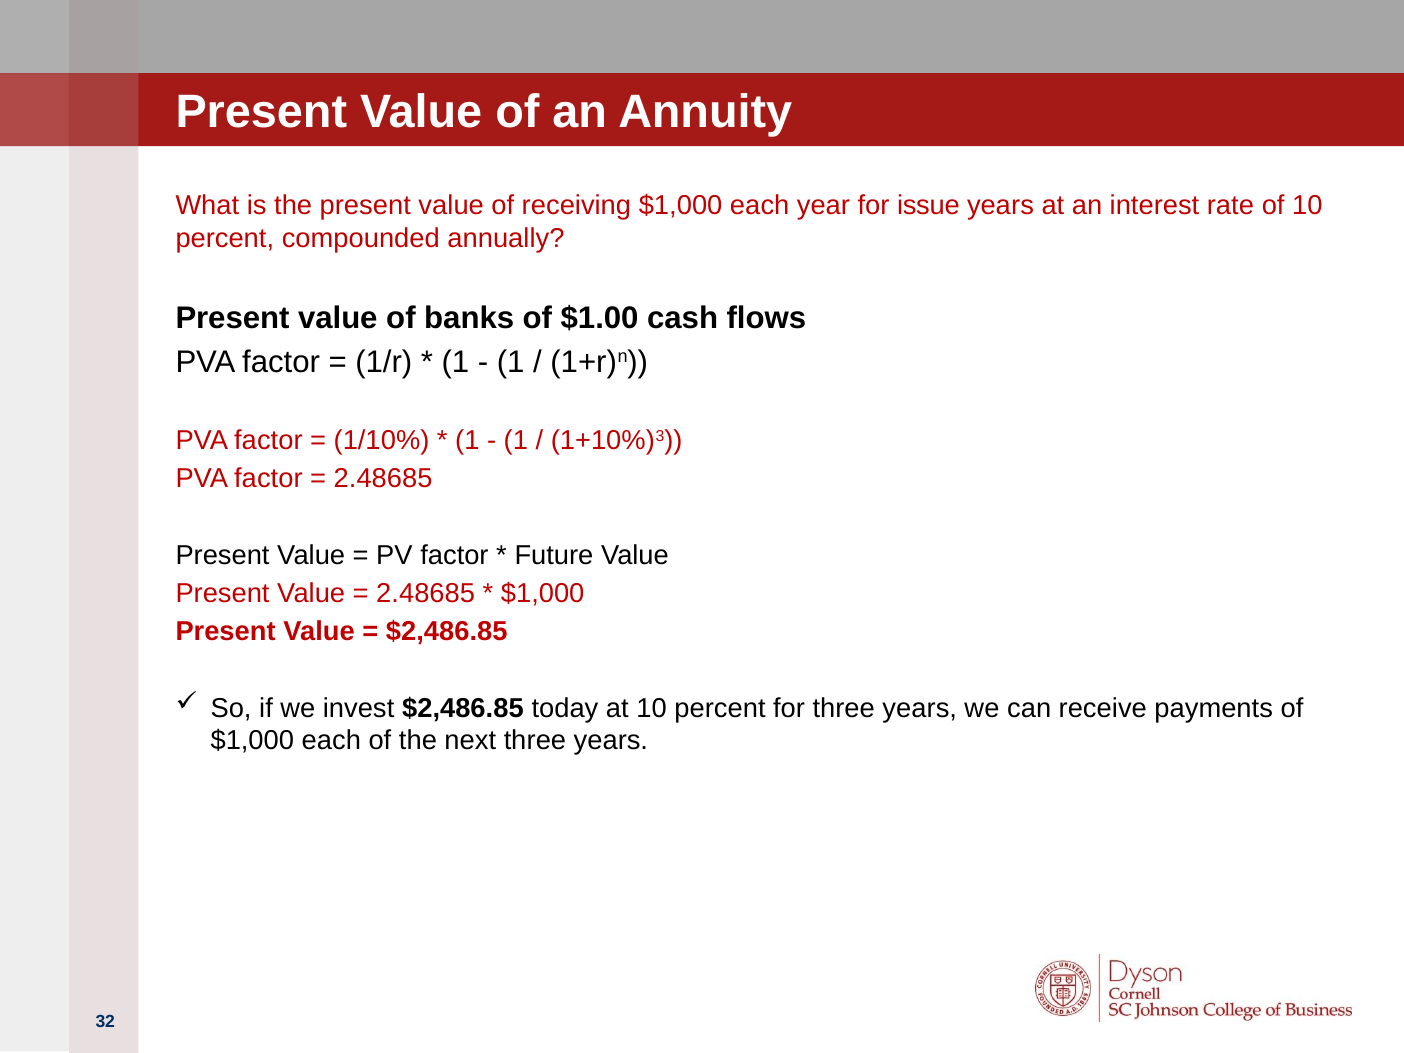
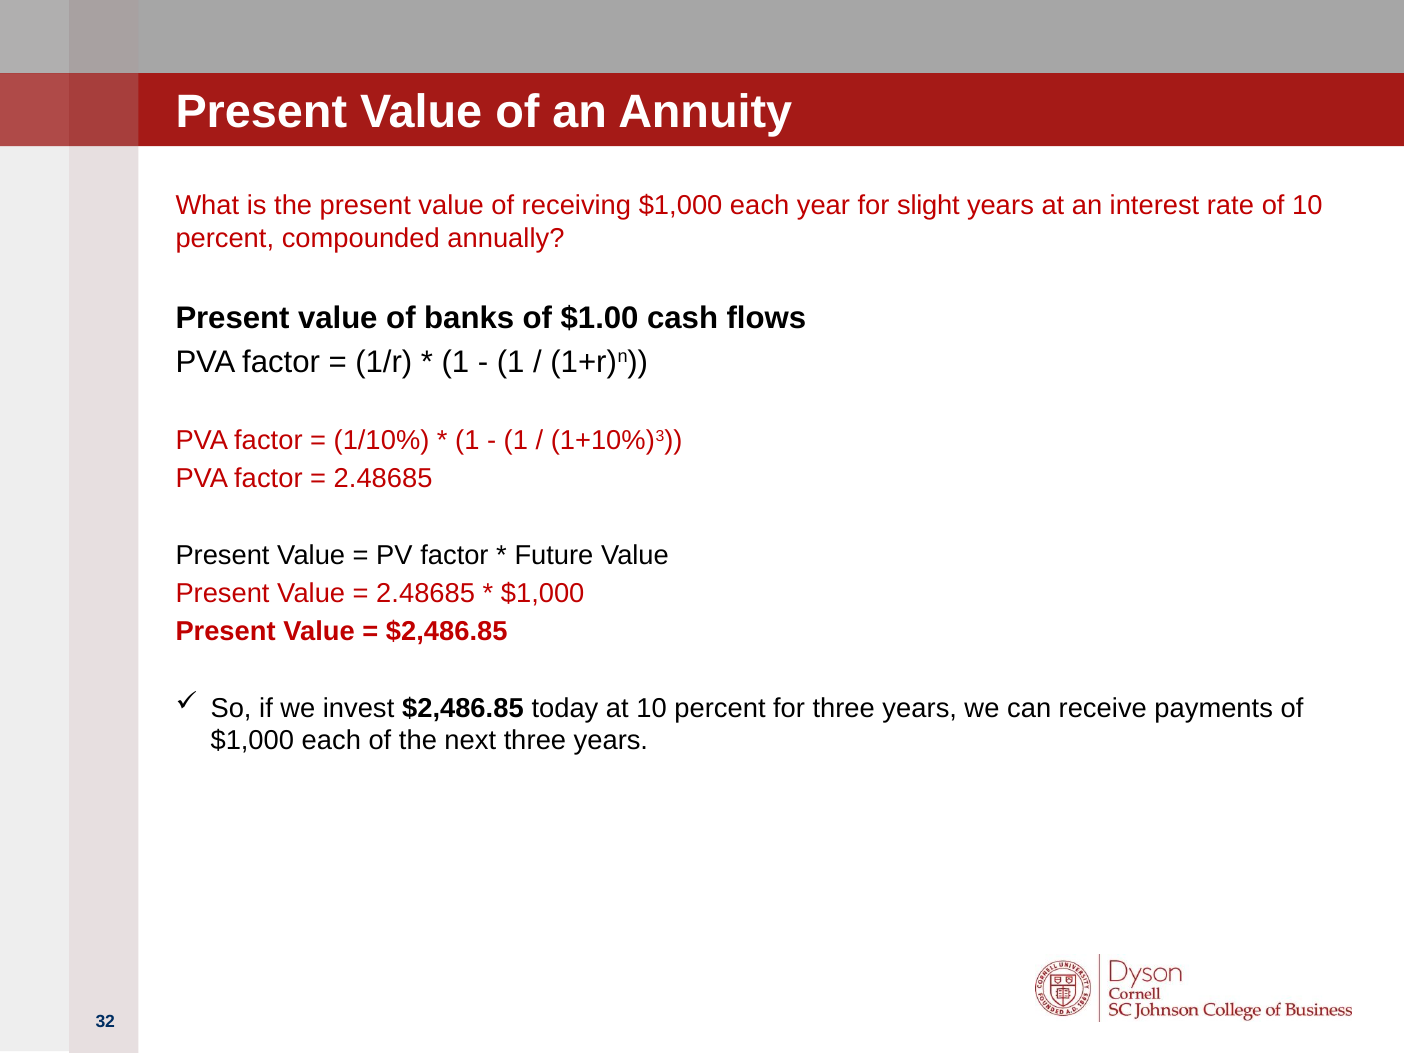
issue: issue -> slight
